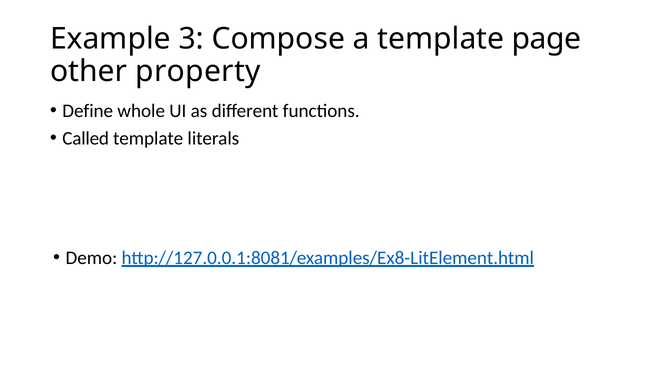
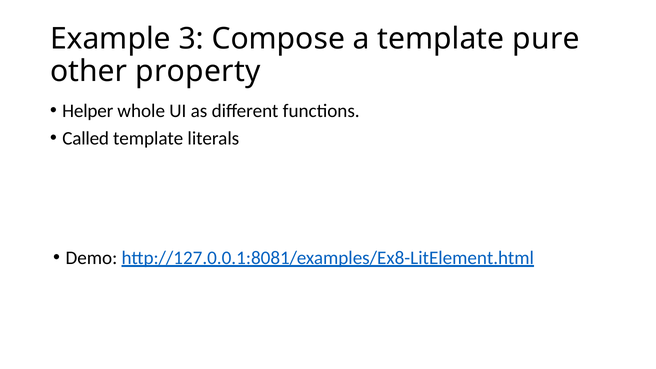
page: page -> pure
Define: Define -> Helper
